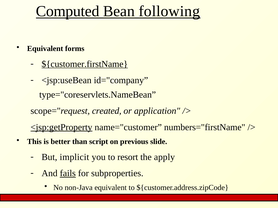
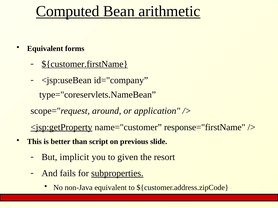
following: following -> arithmetic
created: created -> around
numbers="firstName: numbers="firstName -> response="firstName
resort: resort -> given
apply: apply -> resort
fails underline: present -> none
subproperties underline: none -> present
